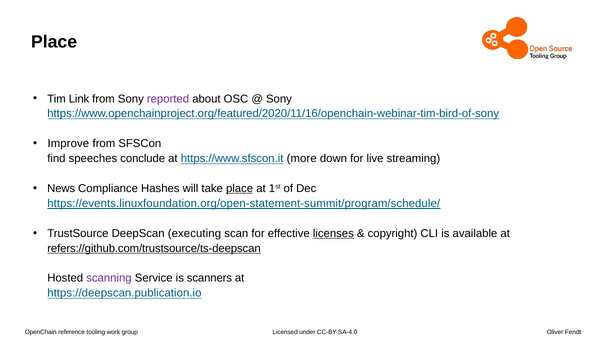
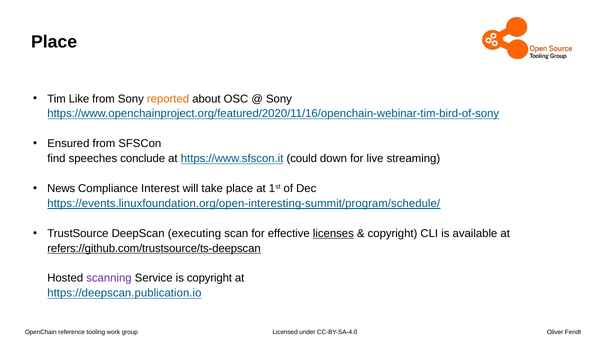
Link: Link -> Like
reported colour: purple -> orange
Improve: Improve -> Ensured
more: more -> could
Hashes: Hashes -> Interest
place at (240, 189) underline: present -> none
https://events.linuxfoundation.org/open-statement-summit/program/schedule/: https://events.linuxfoundation.org/open-statement-summit/program/schedule/ -> https://events.linuxfoundation.org/open-interesting-summit/program/schedule/
is scanners: scanners -> copyright
